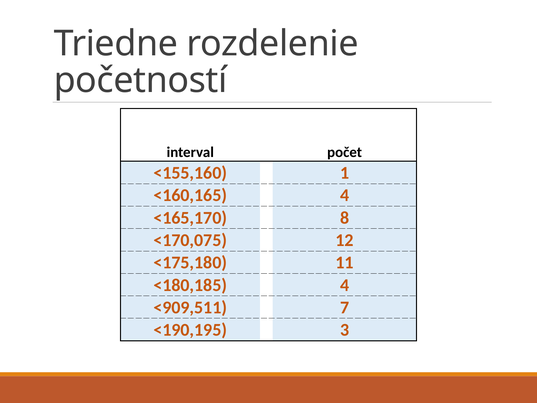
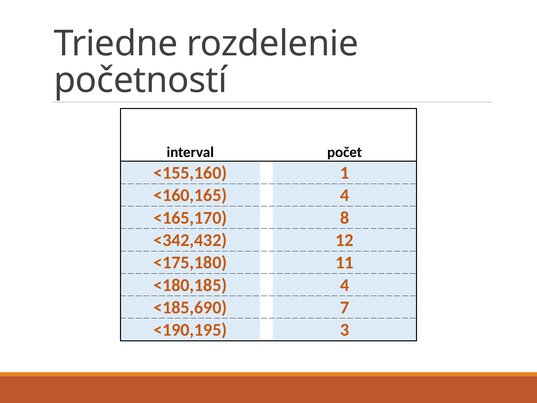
<170,075: <170,075 -> <342,432
<909,511: <909,511 -> <185,690
